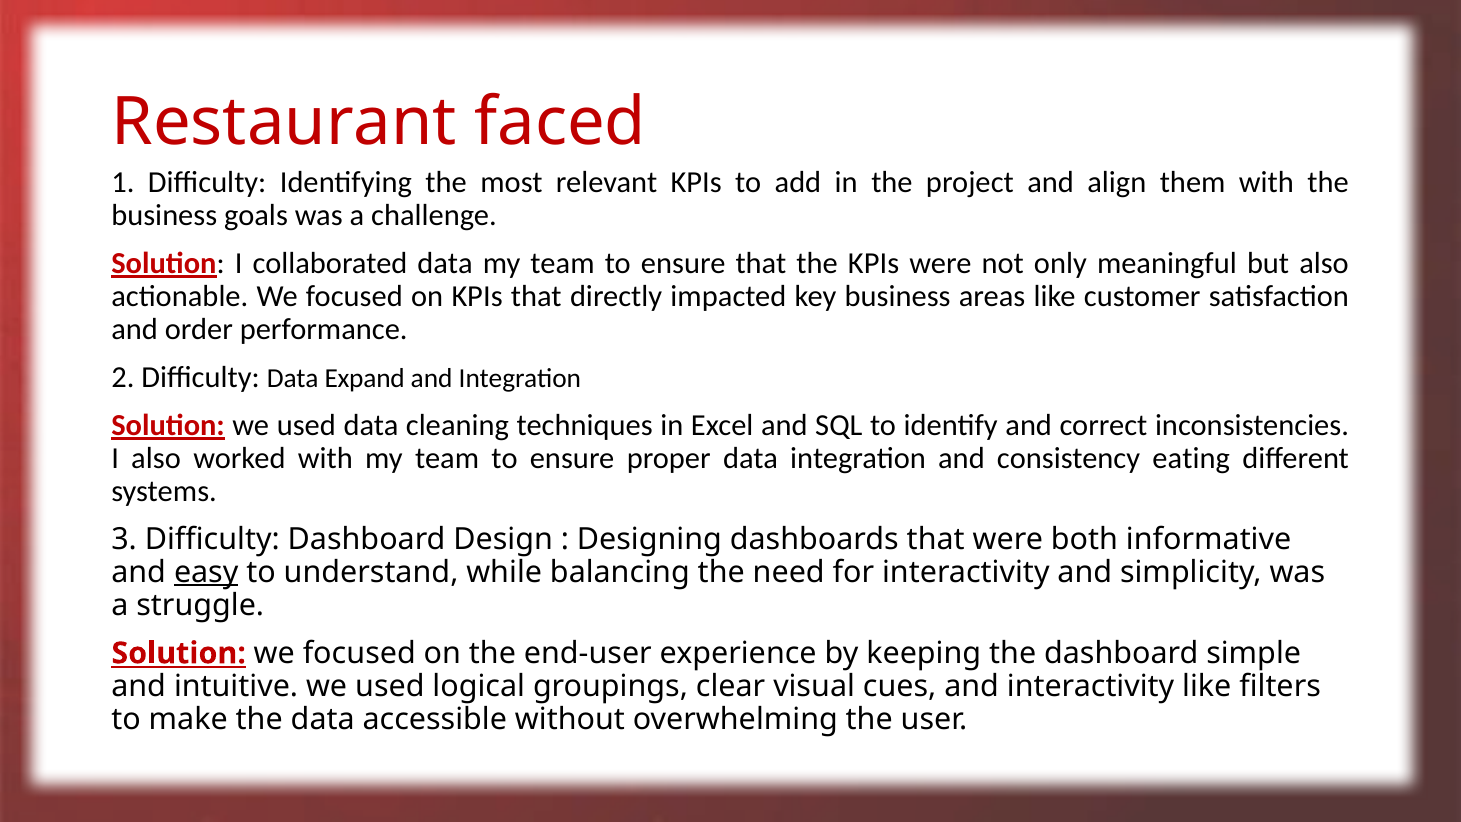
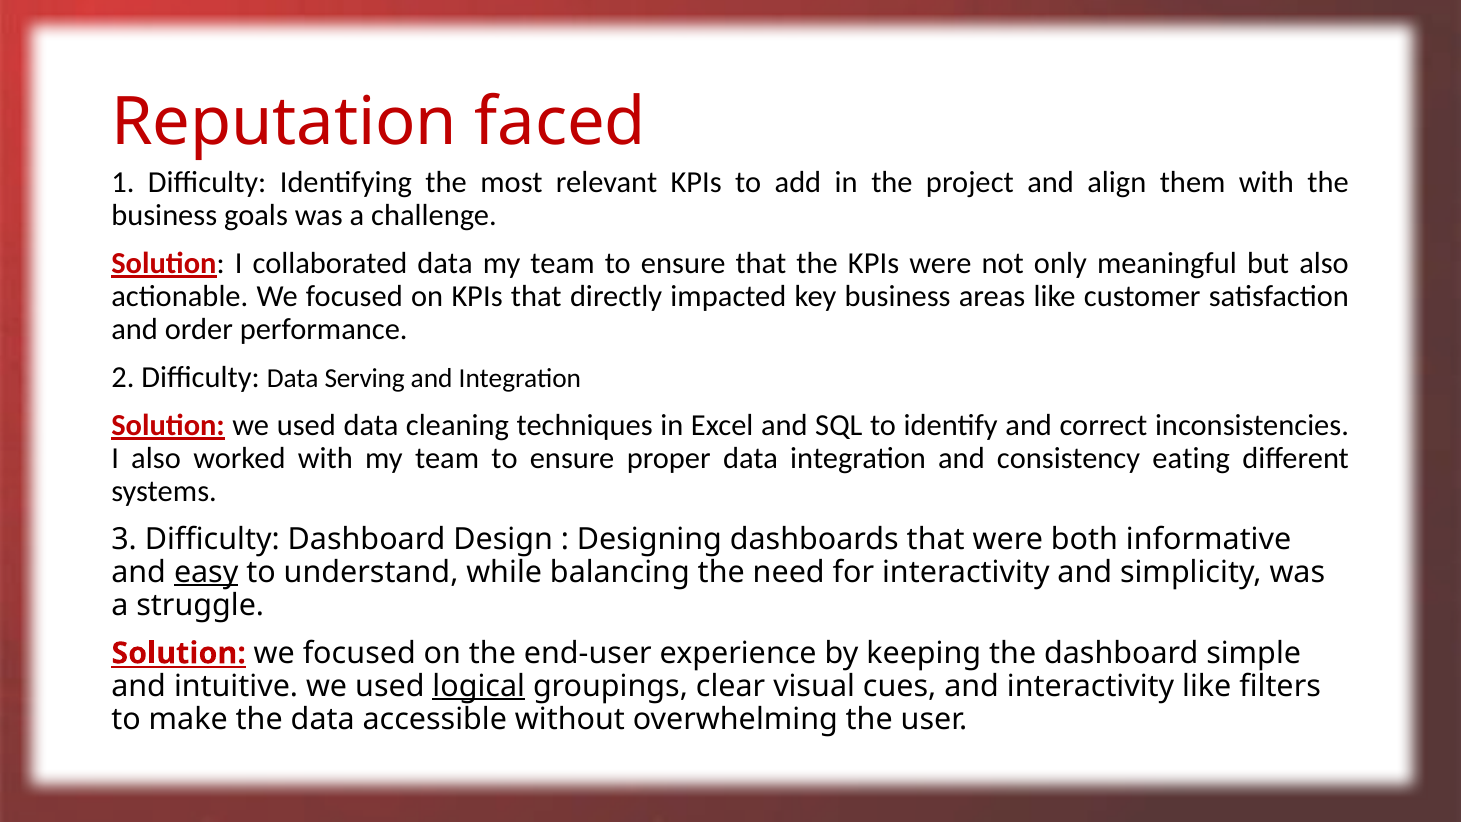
Restaurant: Restaurant -> Reputation
Expand: Expand -> Serving
logical underline: none -> present
